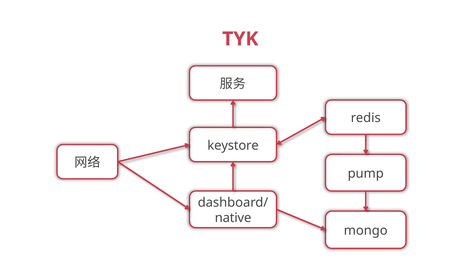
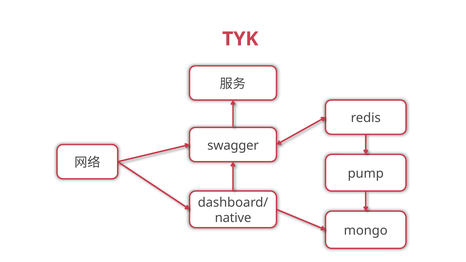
keystore: keystore -> swagger
